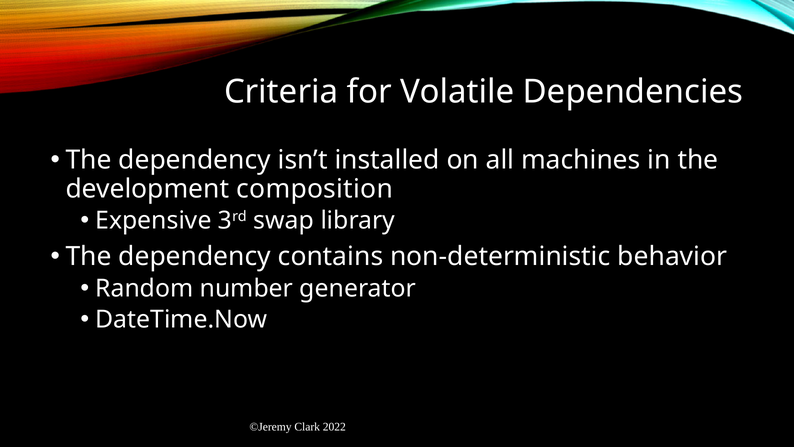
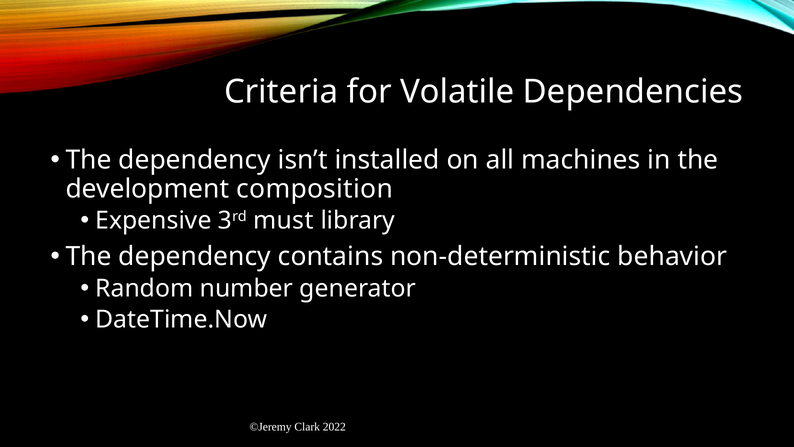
swap: swap -> must
